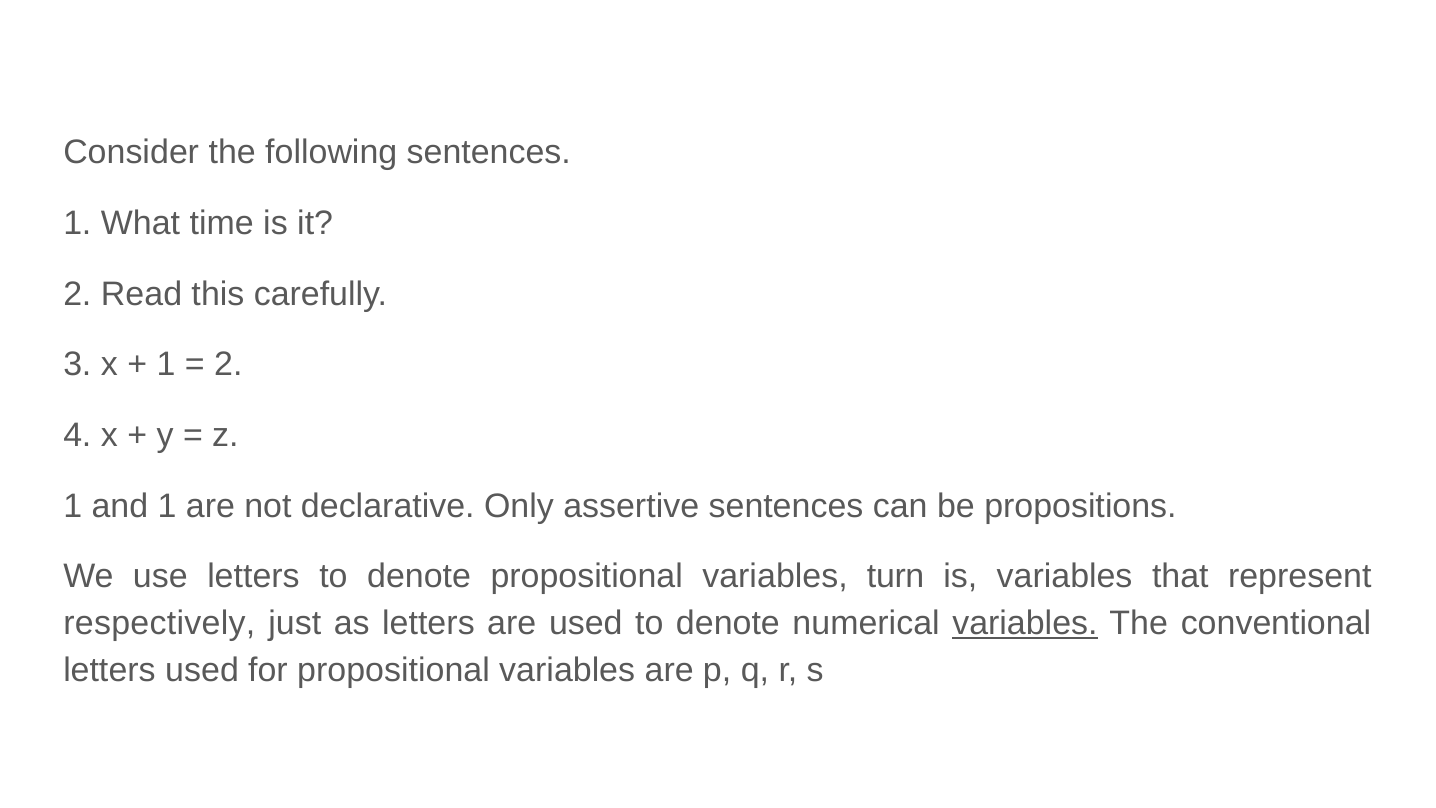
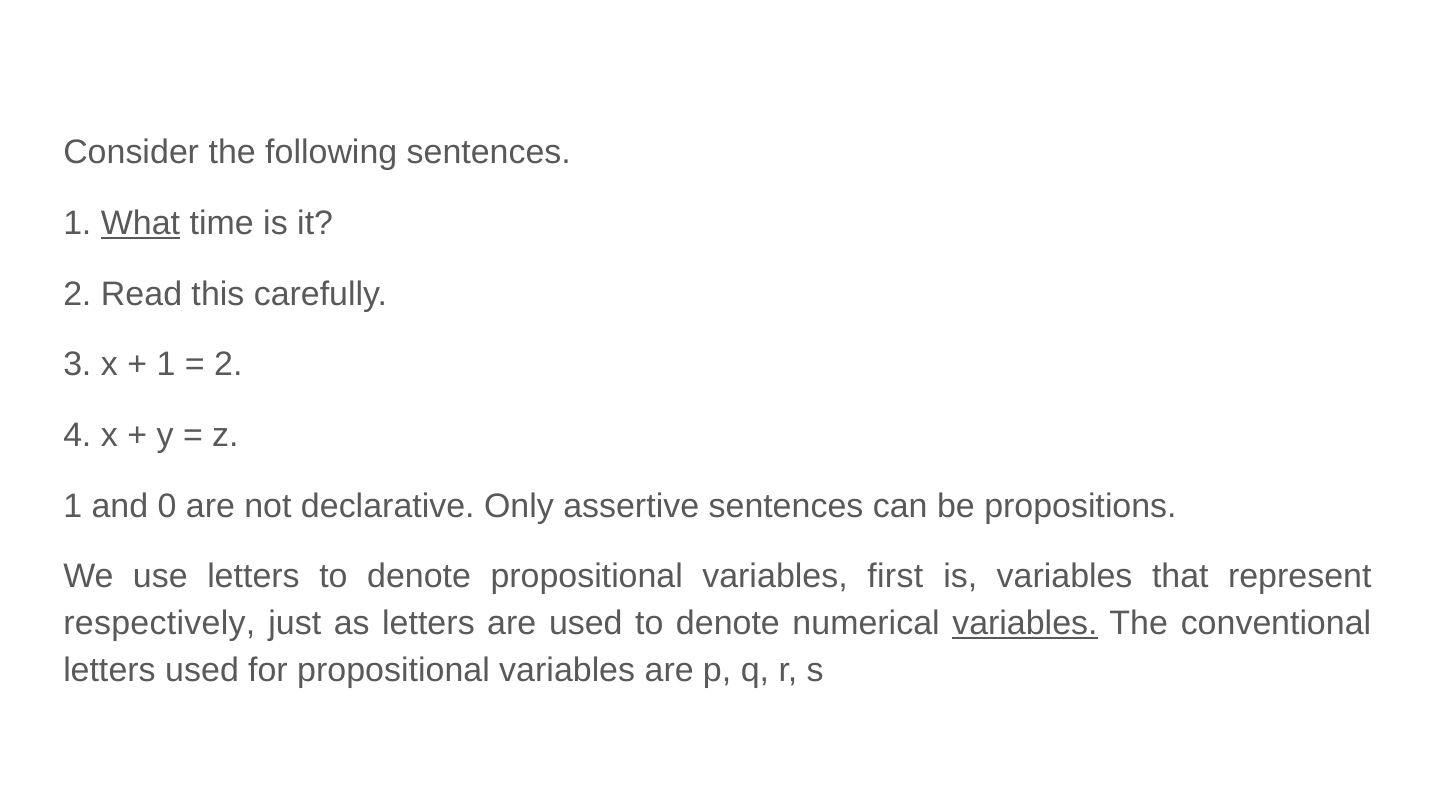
What underline: none -> present
and 1: 1 -> 0
turn: turn -> first
